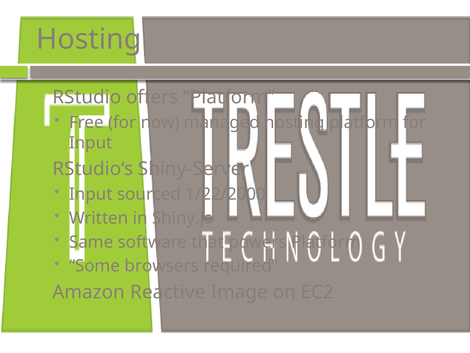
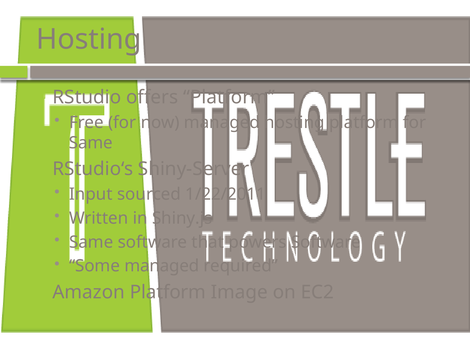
Input at (91, 143): Input -> Same
1/22/2000: 1/22/2000 -> 1/22/2011
powers Platform: Platform -> Software
Some browsers: browsers -> managed
Amazon Reactive: Reactive -> Platform
